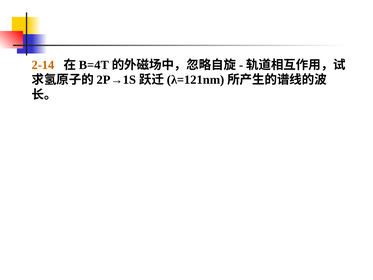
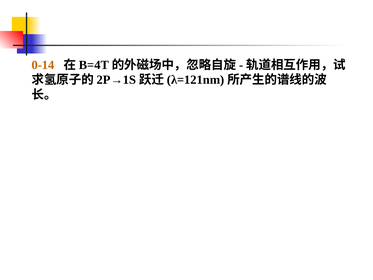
2-14: 2-14 -> 0-14
